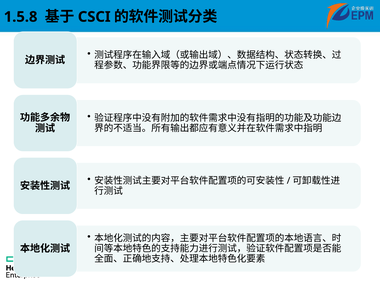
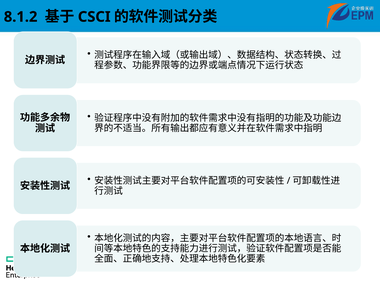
1.5.8: 1.5.8 -> 8.1.2
